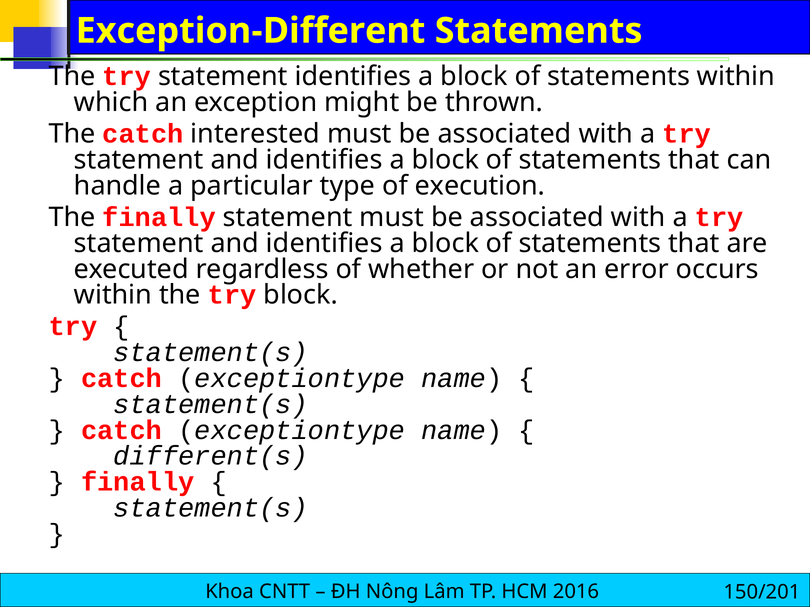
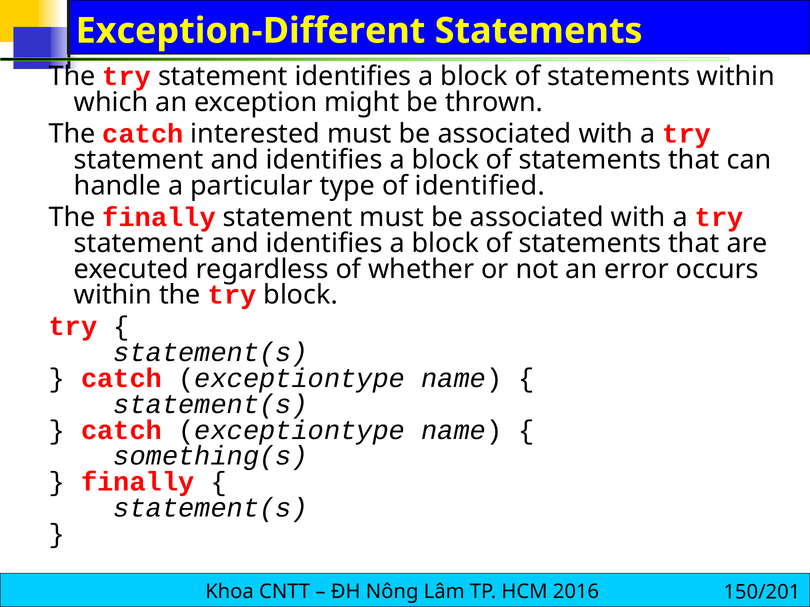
execution: execution -> identified
different(s: different(s -> something(s
